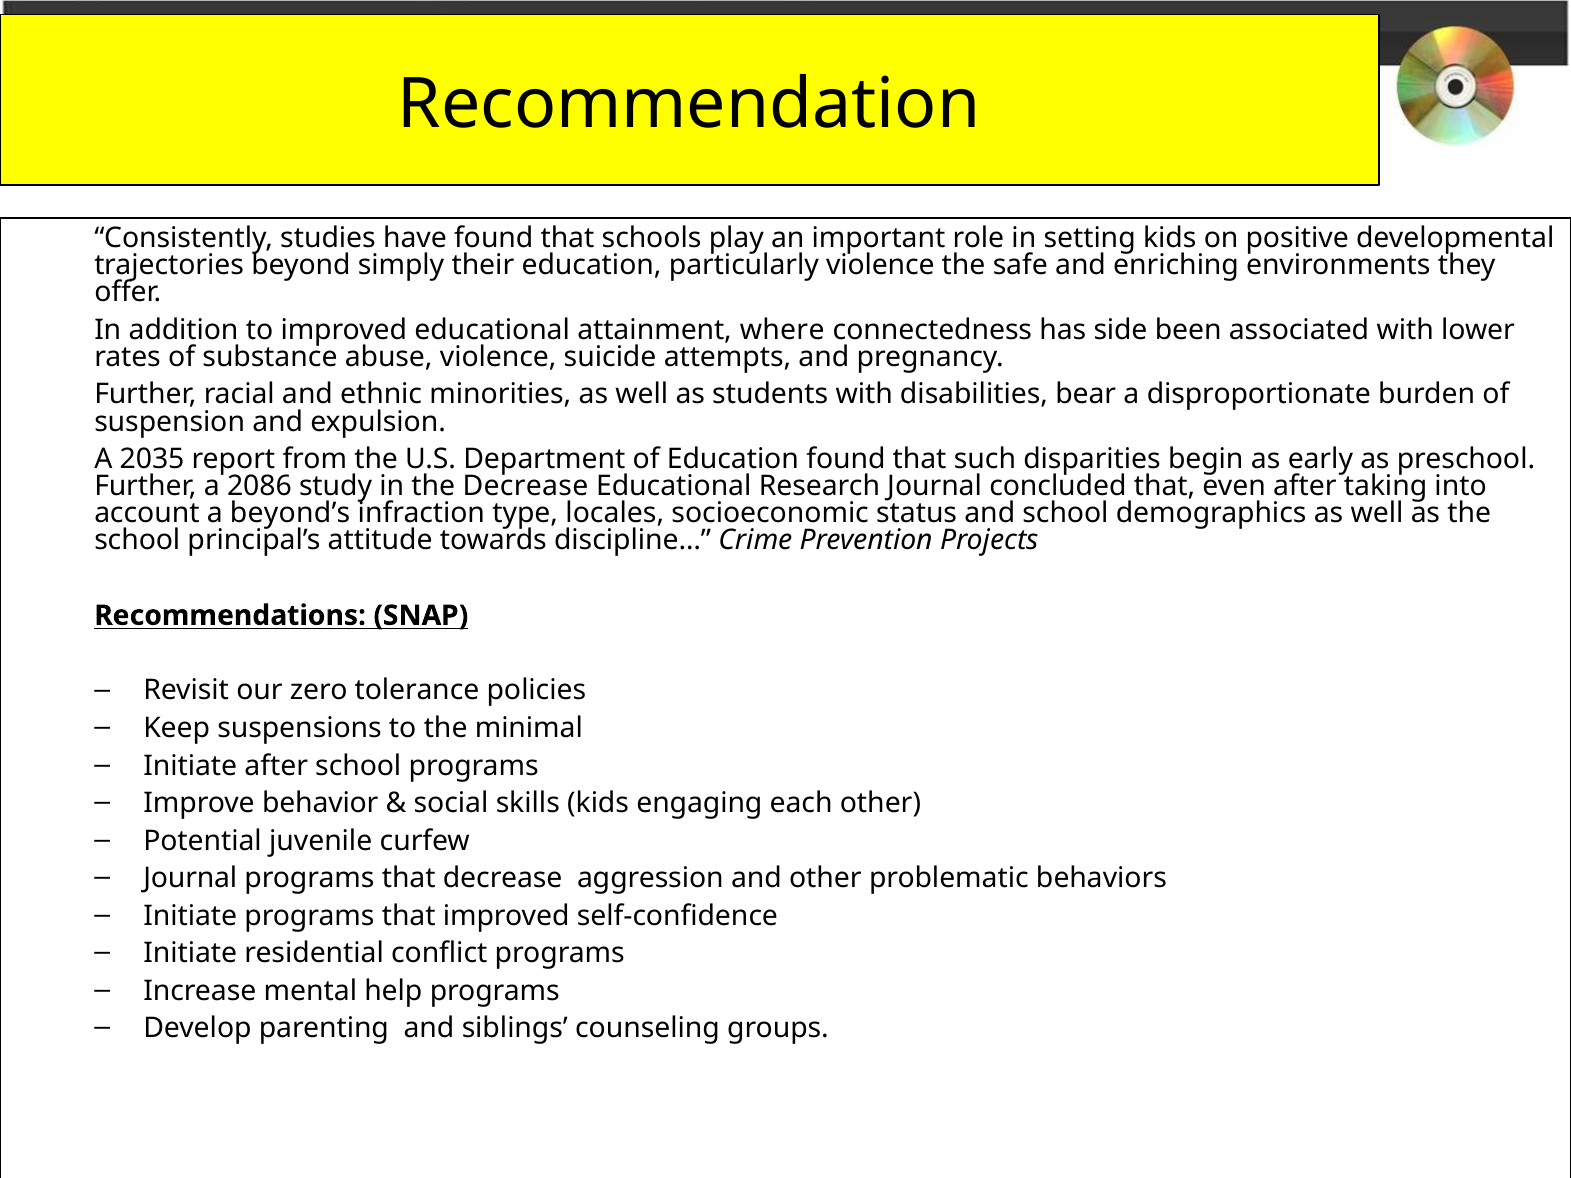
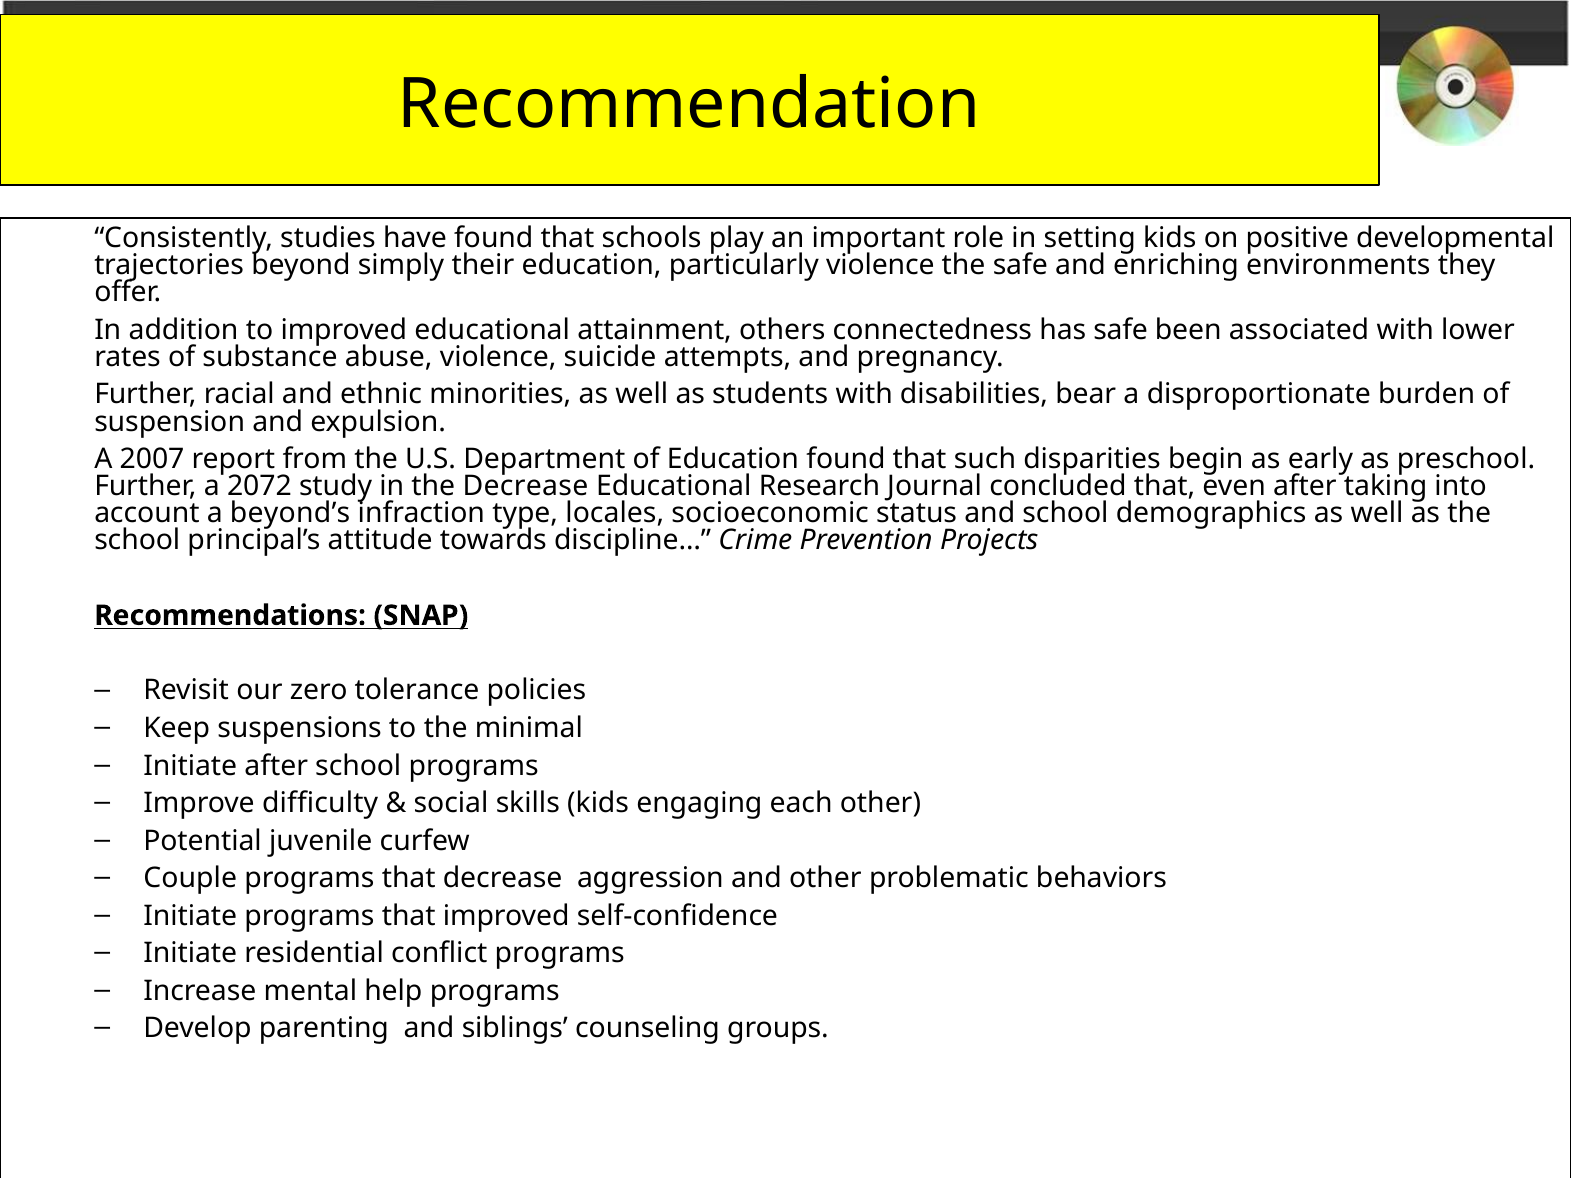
where: where -> others
has side: side -> safe
2035: 2035 -> 2007
2086: 2086 -> 2072
behavior: behavior -> difficulty
Journal at (190, 878): Journal -> Couple
